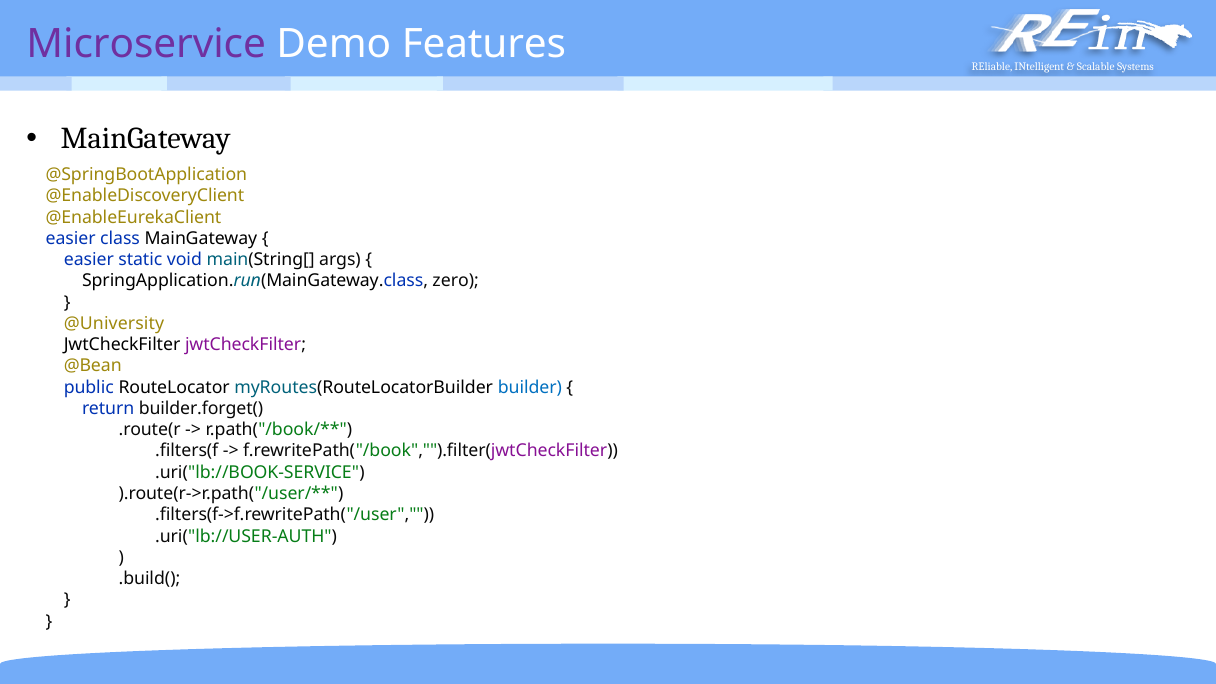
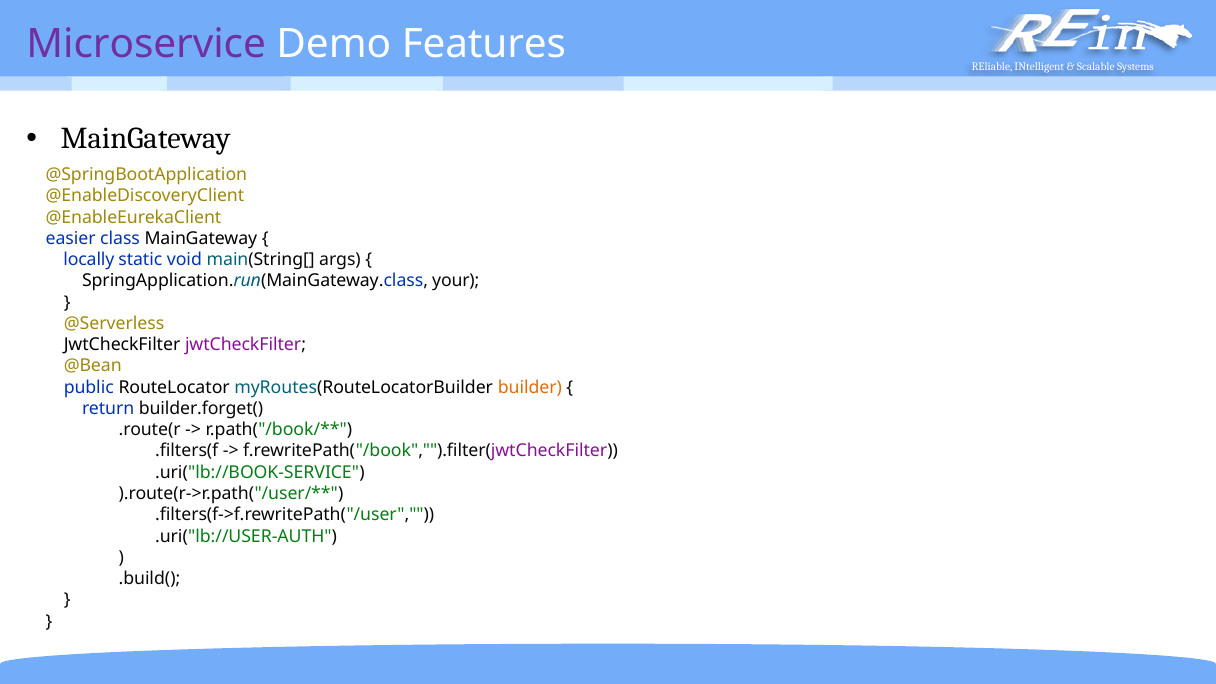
easier at (89, 260): easier -> locally
zero: zero -> your
@University: @University -> @Serverless
builder colour: blue -> orange
